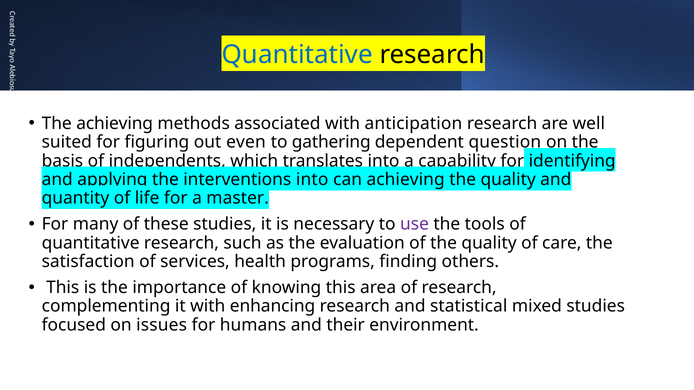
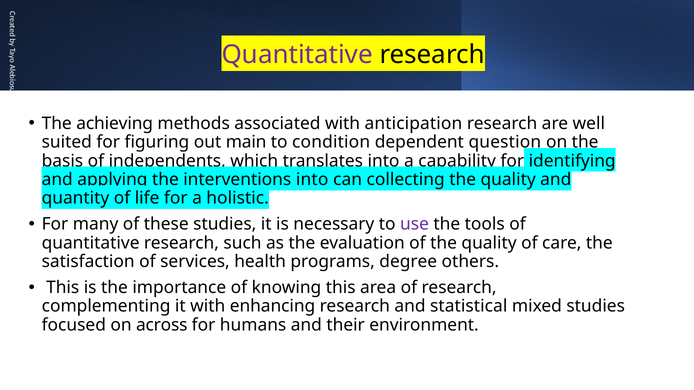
Quantitative at (297, 55) colour: blue -> purple
even: even -> main
gathering: gathering -> condition
can achieving: achieving -> collecting
master: master -> holistic
finding: finding -> degree
issues: issues -> across
